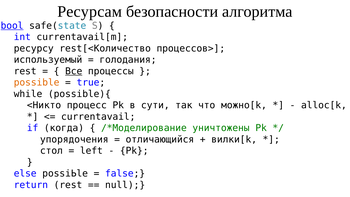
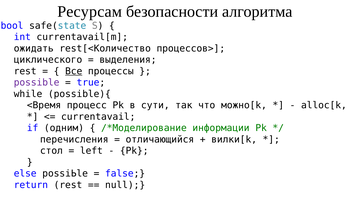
bool underline: present -> none
ресурсу: ресурсу -> ожидать
используемый: используемый -> циклического
голодания: голодания -> выделения
possible colour: orange -> purple
<Никто: <Никто -> <Время
когда: когда -> одним
уничтожены: уничтожены -> информации
упорядочения: упорядочения -> перечисления
